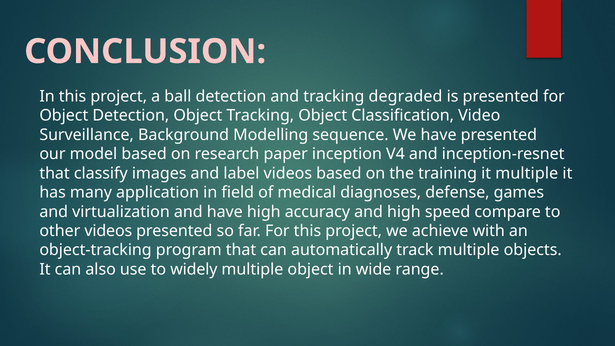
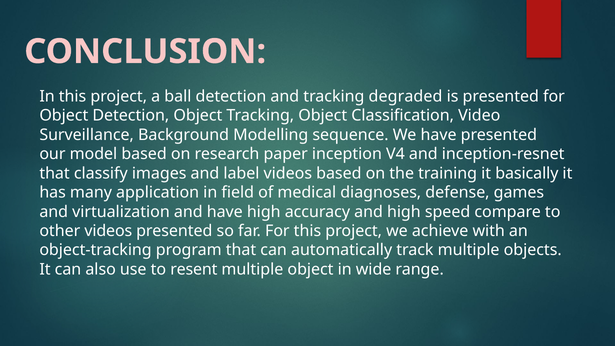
it multiple: multiple -> basically
widely: widely -> resent
